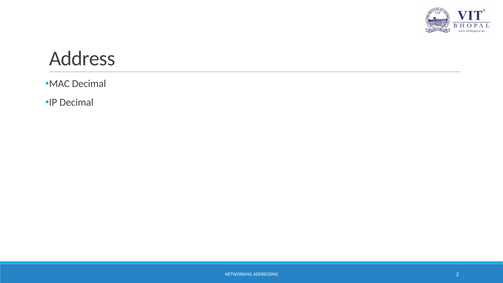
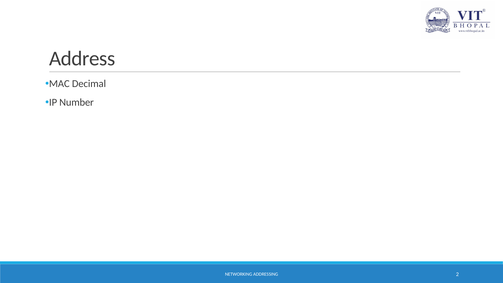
IP Decimal: Decimal -> Number
